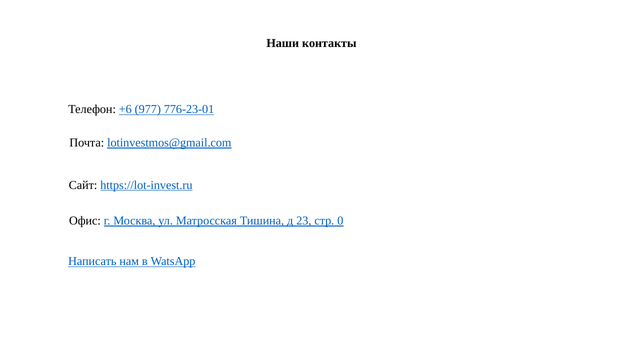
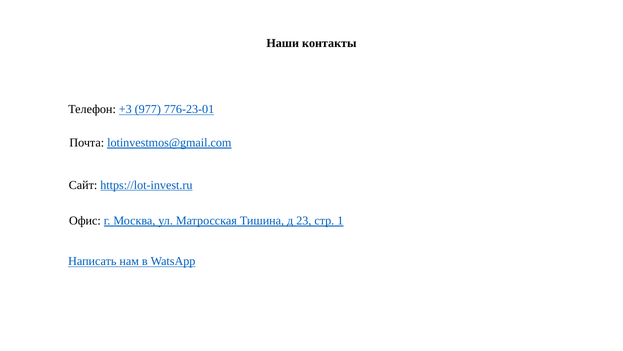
+6: +6 -> +3
0: 0 -> 1
